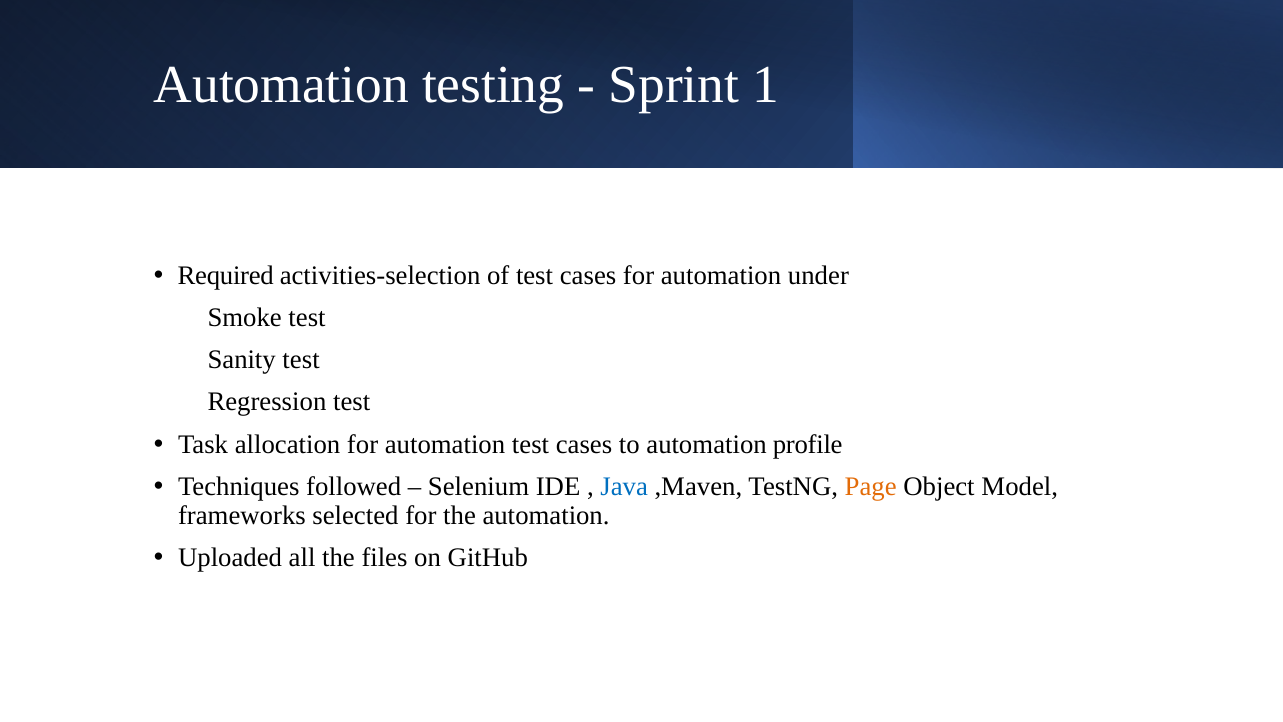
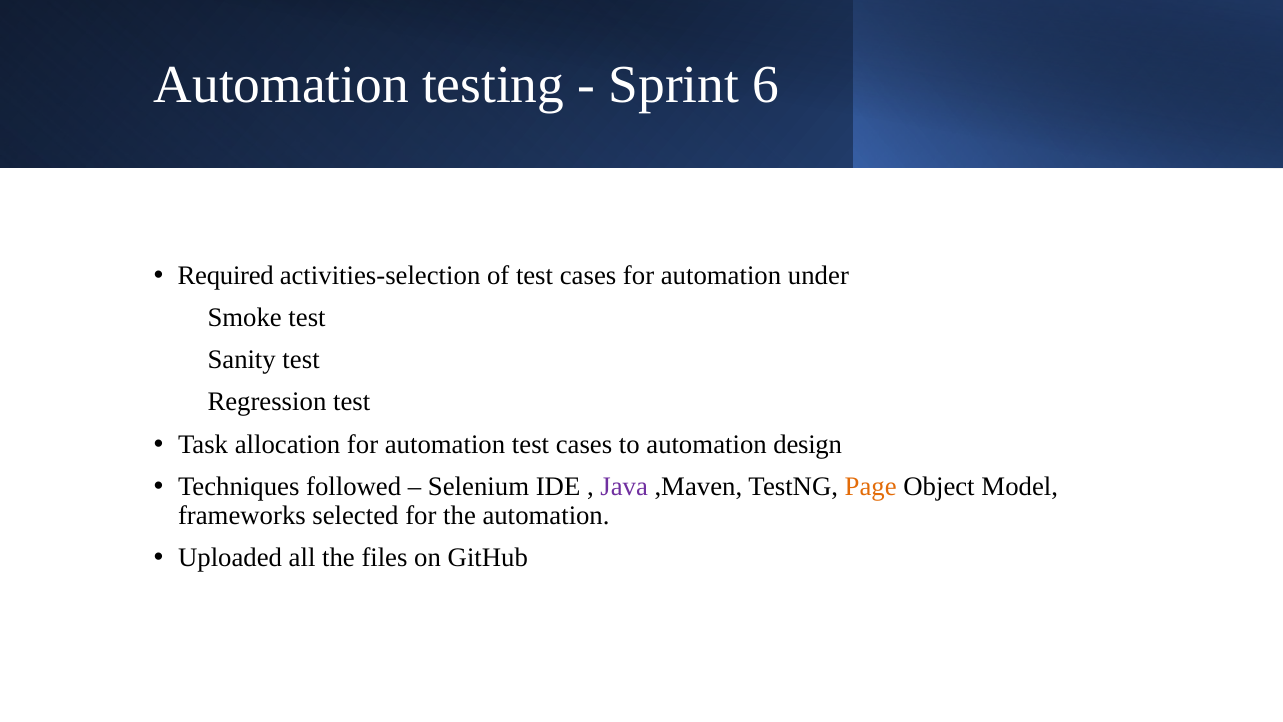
1: 1 -> 6
profile: profile -> design
Java colour: blue -> purple
